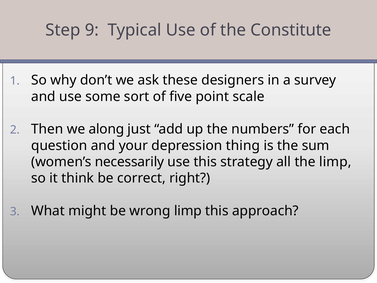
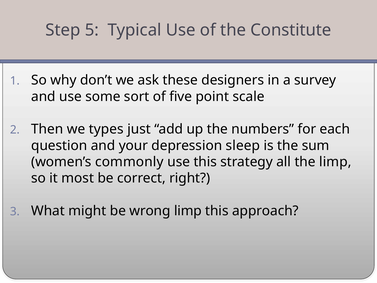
9: 9 -> 5
along: along -> types
thing: thing -> sleep
necessarily: necessarily -> commonly
think: think -> most
